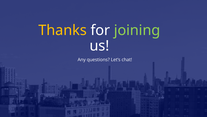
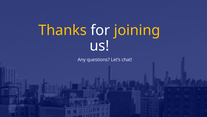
joining colour: light green -> yellow
